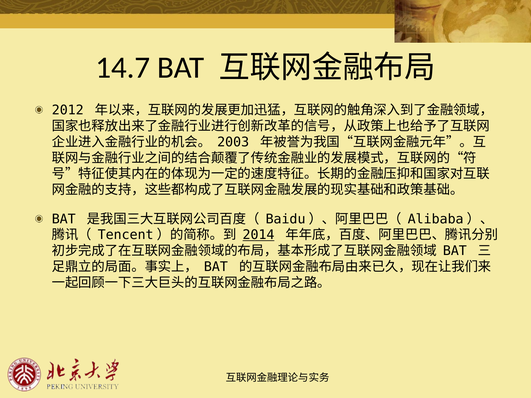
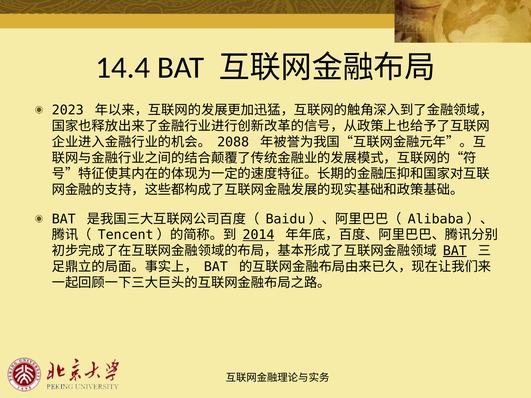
14.7: 14.7 -> 14.4
2012: 2012 -> 2023
2003: 2003 -> 2088
BAT at (455, 251) underline: none -> present
